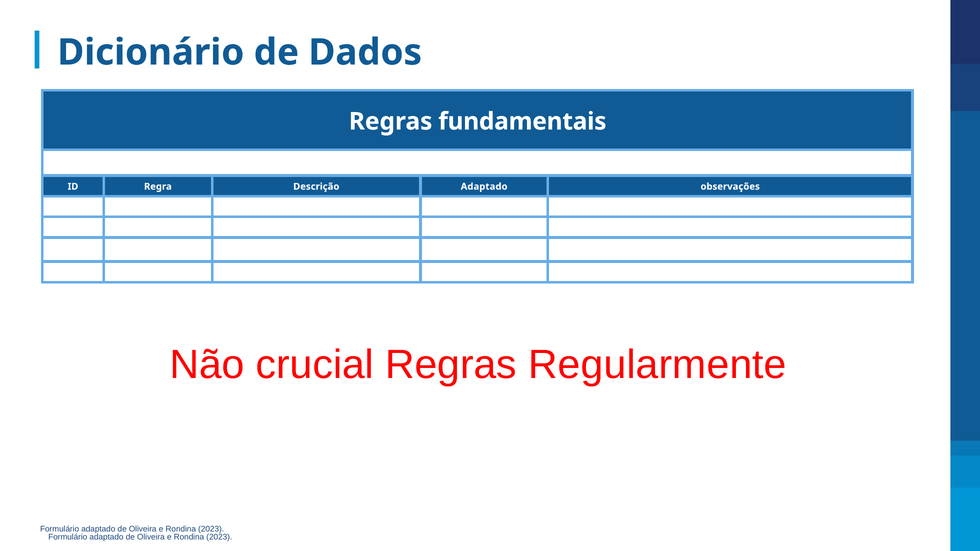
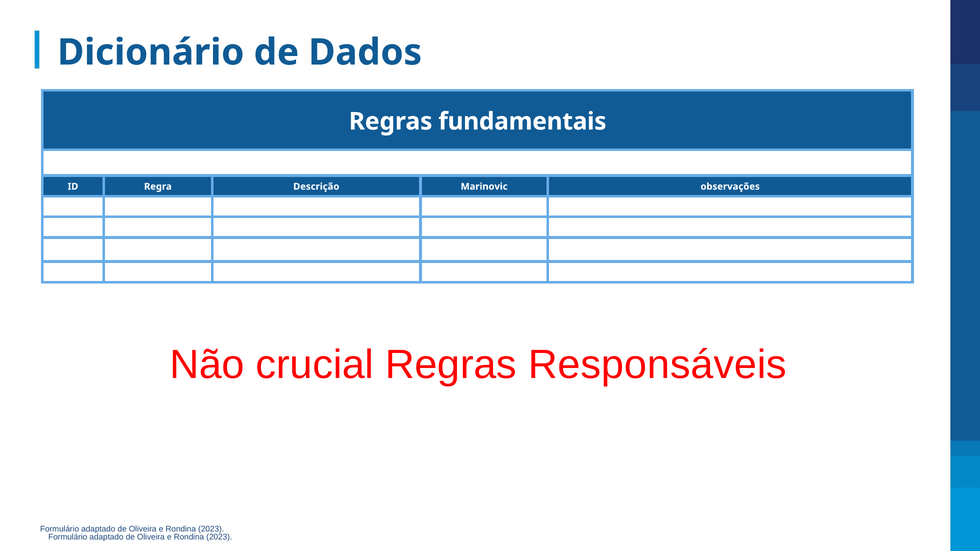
Descrição Adaptado: Adaptado -> Marinovic
Regularmente: Regularmente -> Responsáveis
